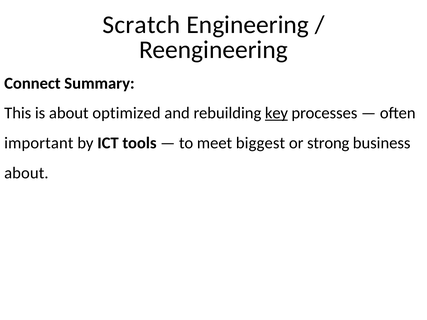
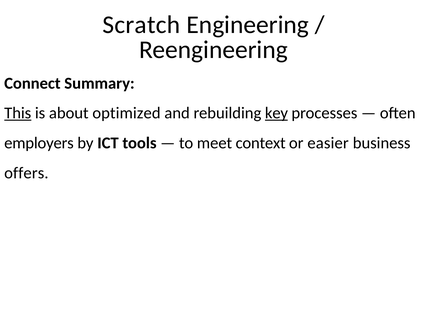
This underline: none -> present
important: important -> employers
biggest: biggest -> context
strong: strong -> easier
about at (26, 173): about -> offers
